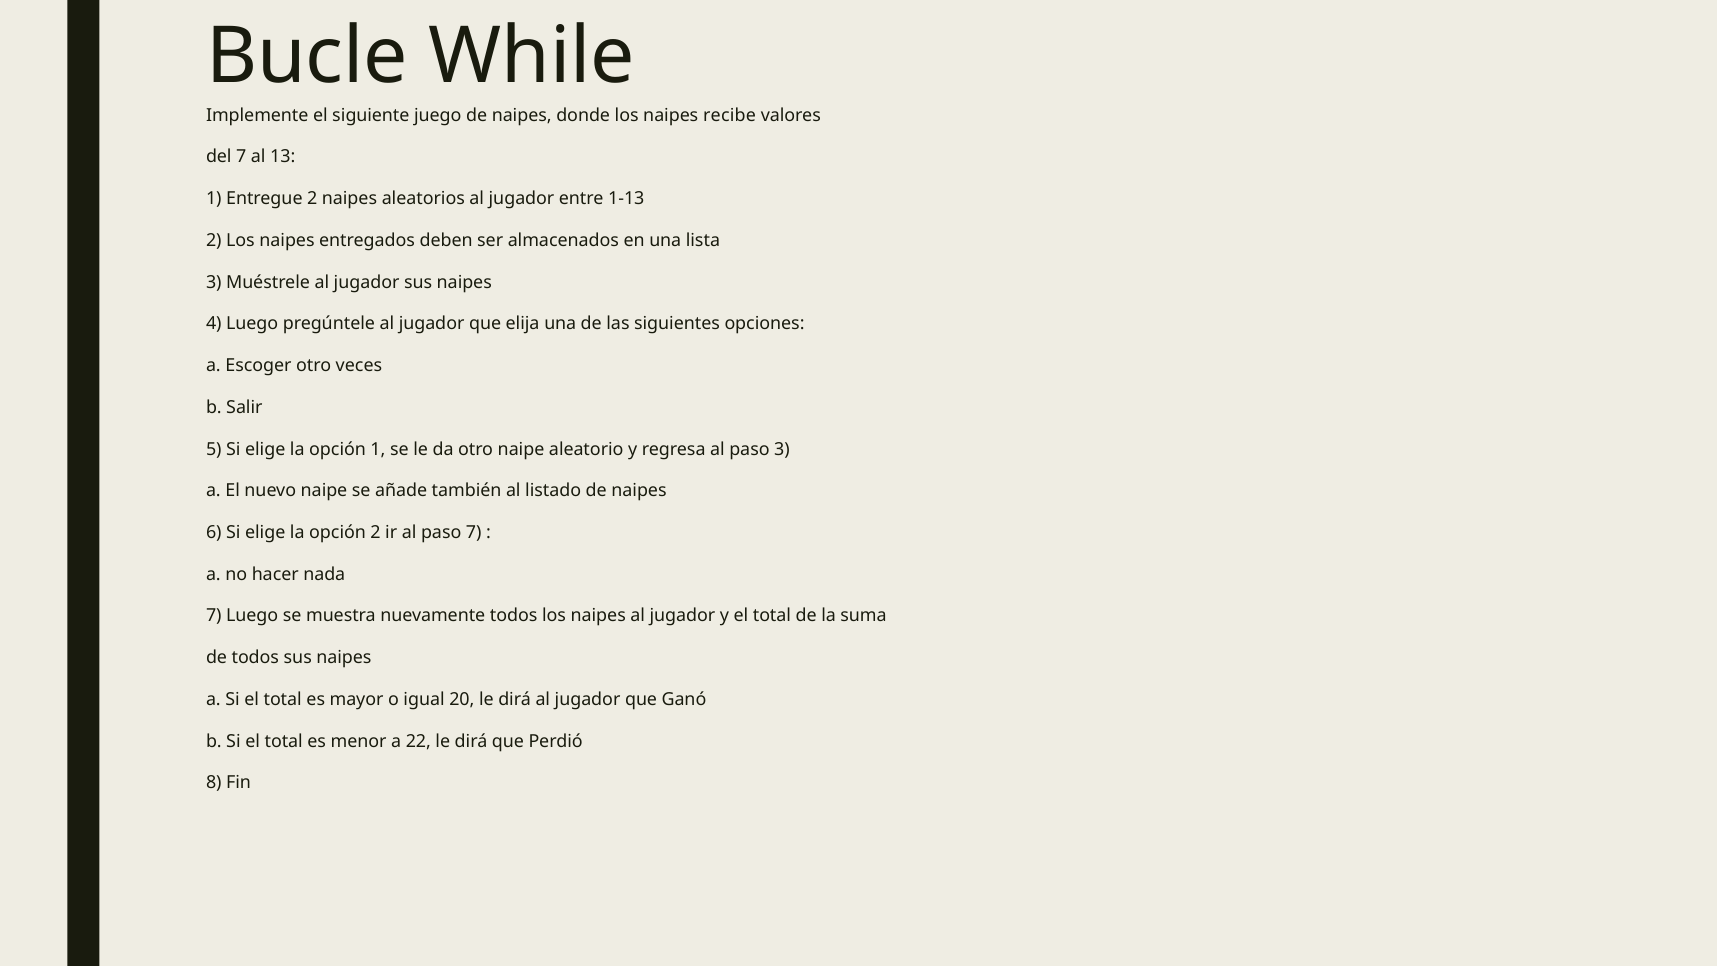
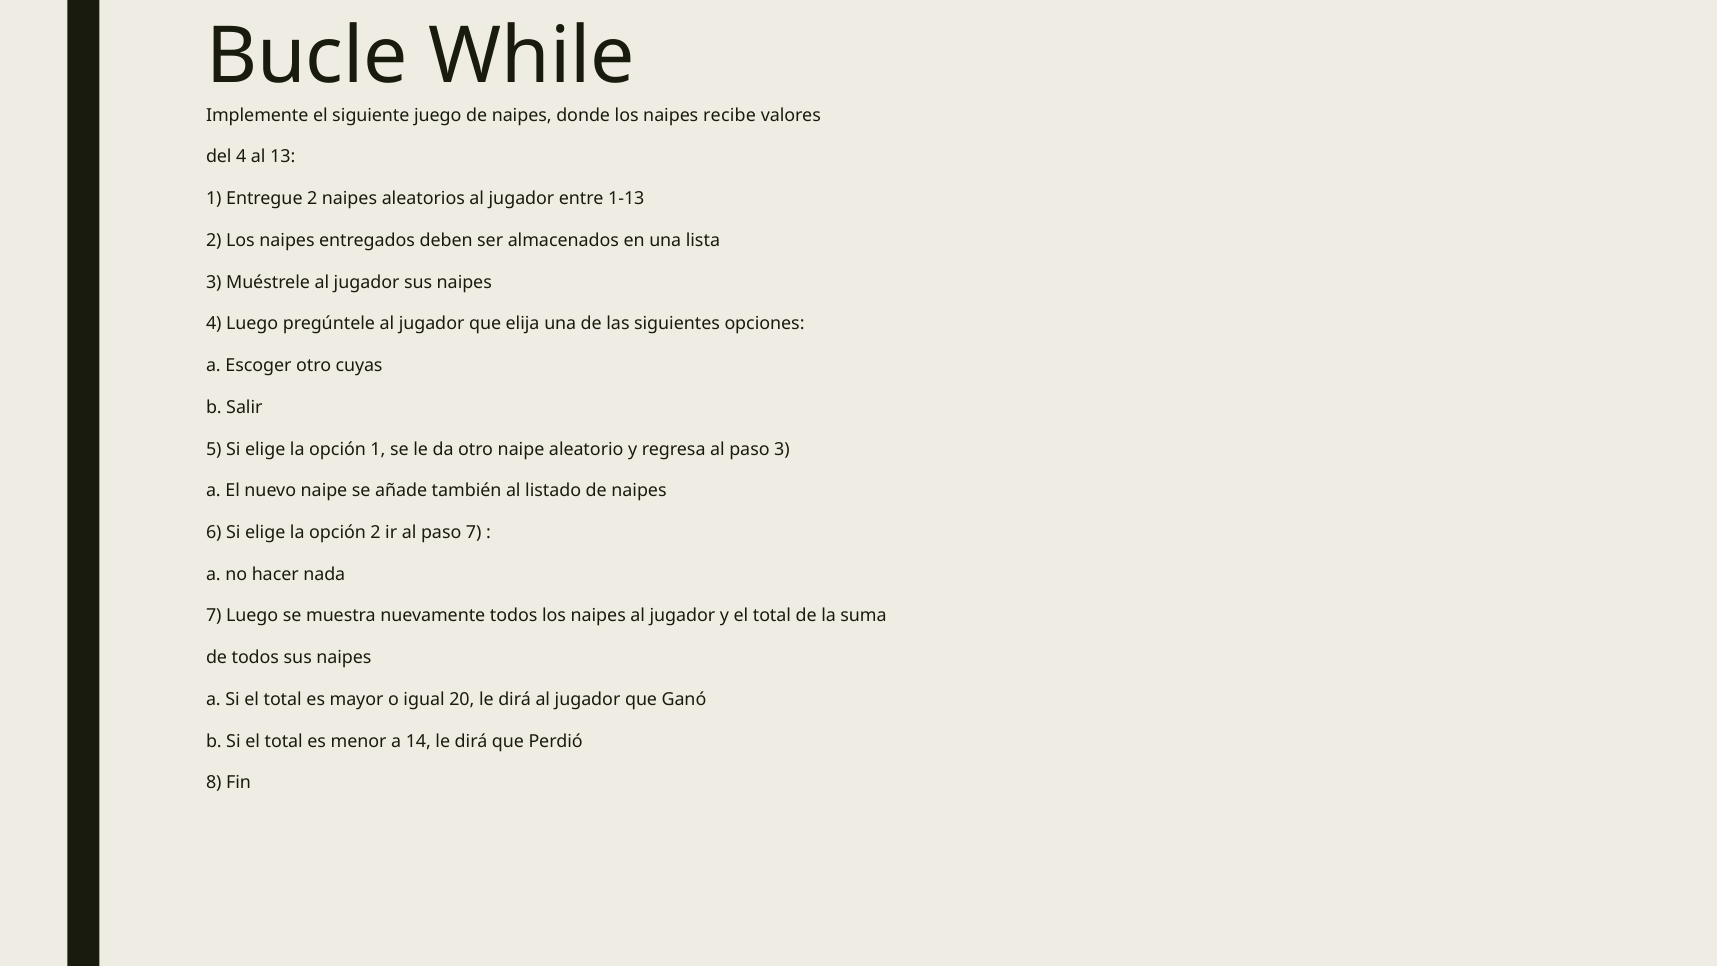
del 7: 7 -> 4
veces: veces -> cuyas
22: 22 -> 14
